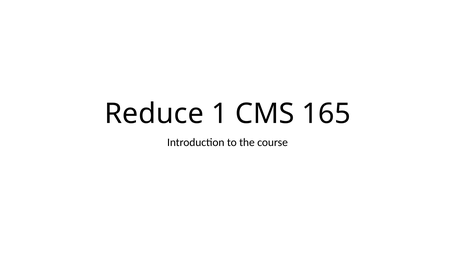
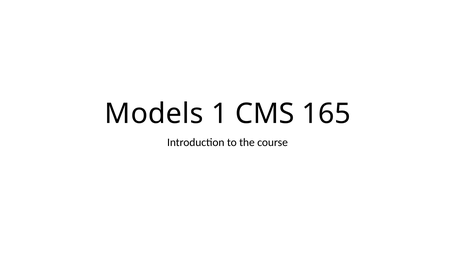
Reduce: Reduce -> Models
